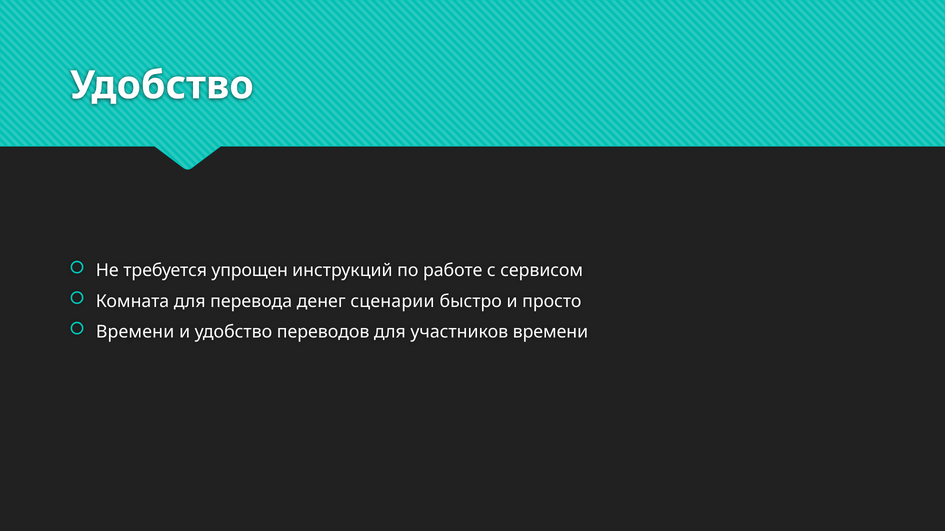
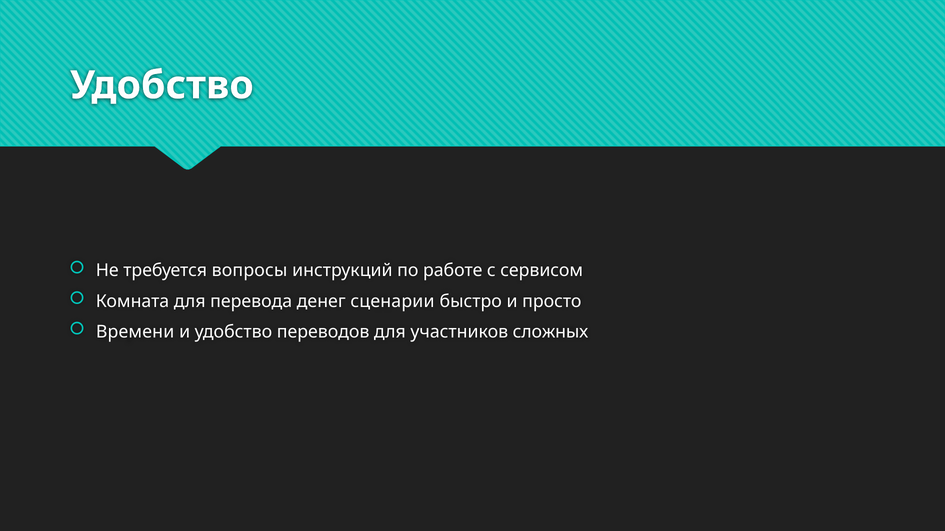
упрощен: упрощен -> вопросы
участников времени: времени -> сложных
